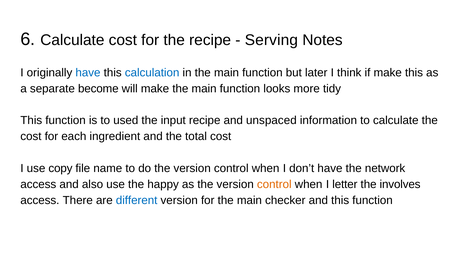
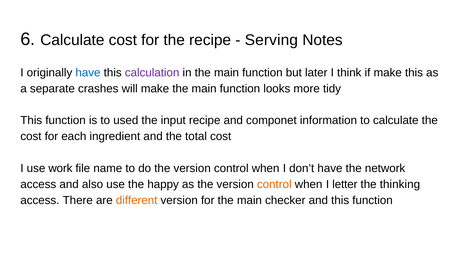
calculation colour: blue -> purple
become: become -> crashes
unspaced: unspaced -> componet
copy: copy -> work
involves: involves -> thinking
different colour: blue -> orange
